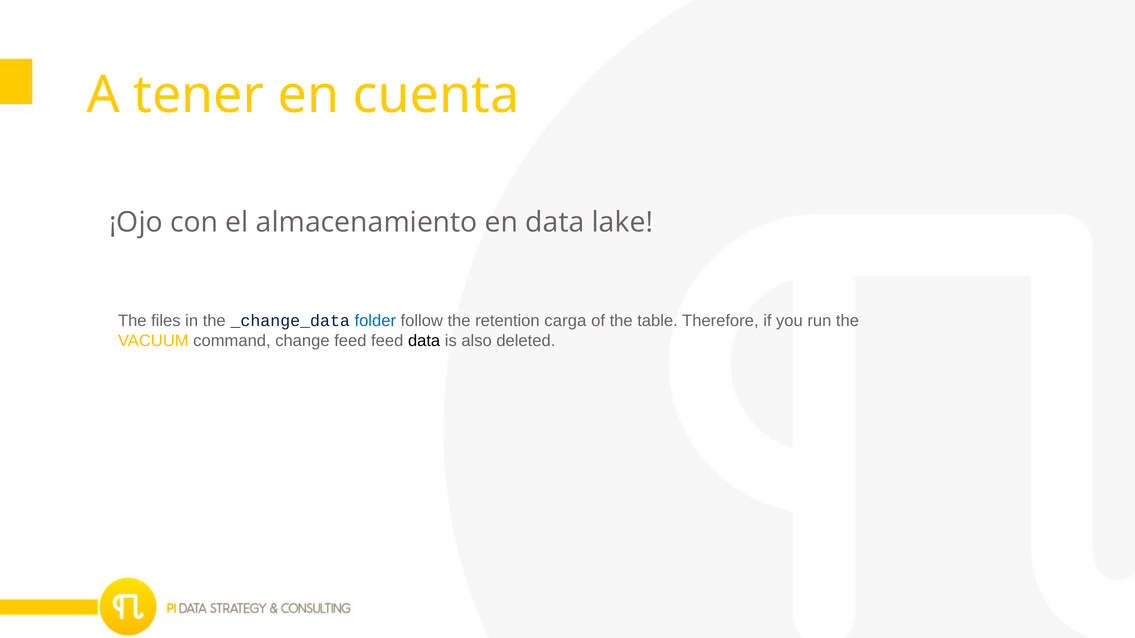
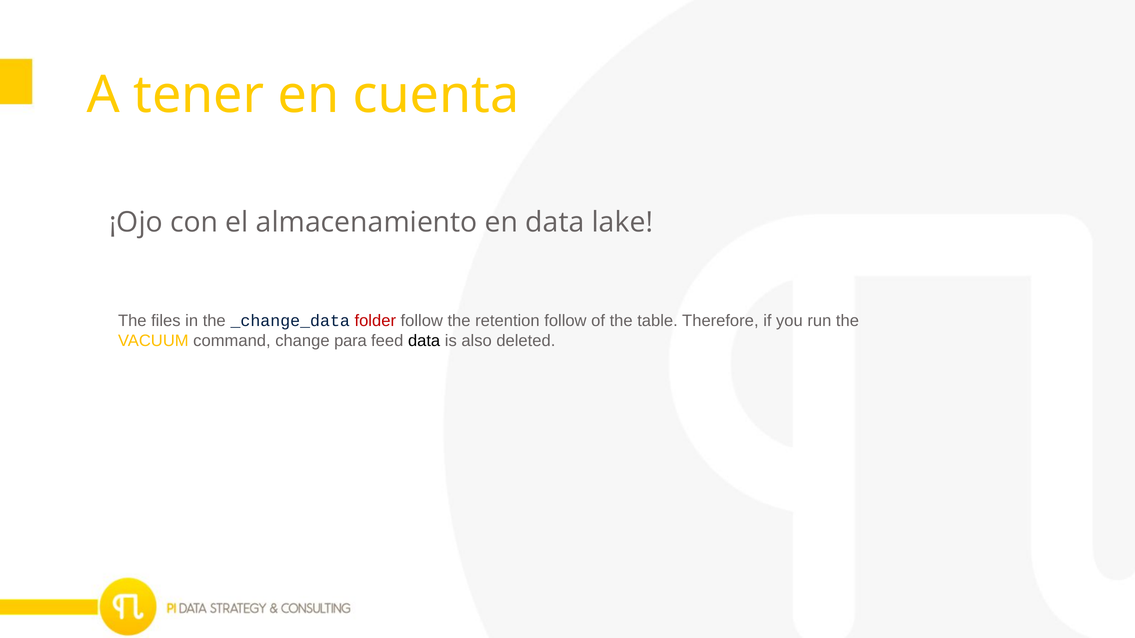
folder colour: blue -> red
retention carga: carga -> follow
change feed: feed -> para
